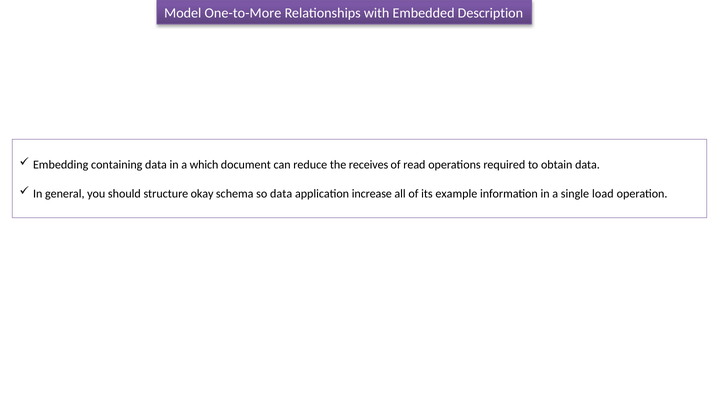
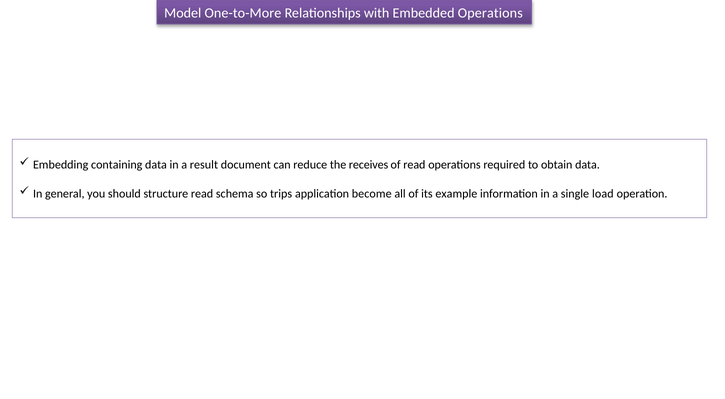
Embedded Description: Description -> Operations
which: which -> result
structure okay: okay -> read
so data: data -> trips
increase: increase -> become
